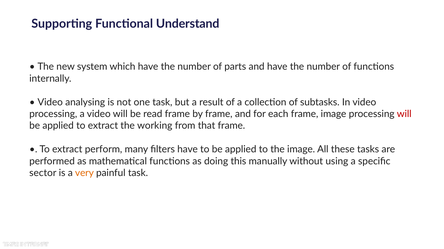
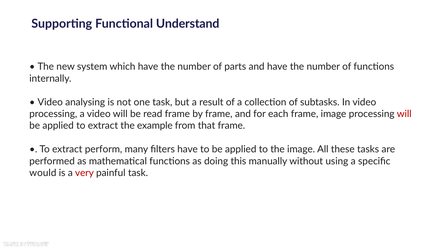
working: working -> example
sector: sector -> would
very colour: orange -> red
